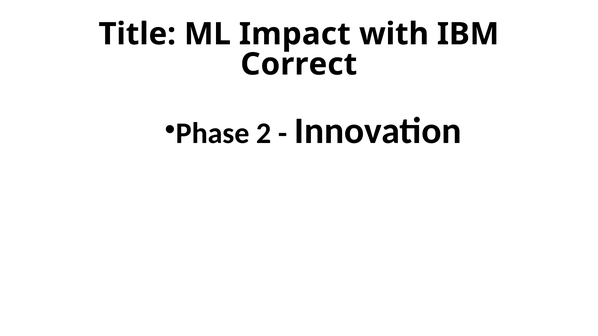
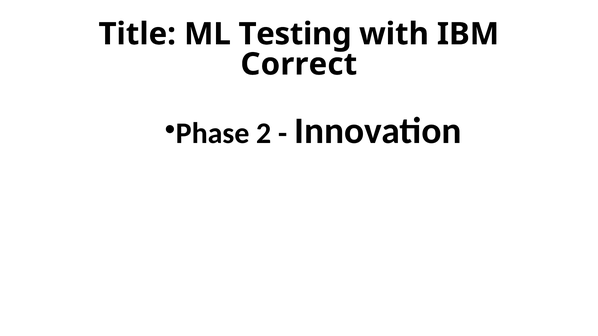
Impact: Impact -> Testing
